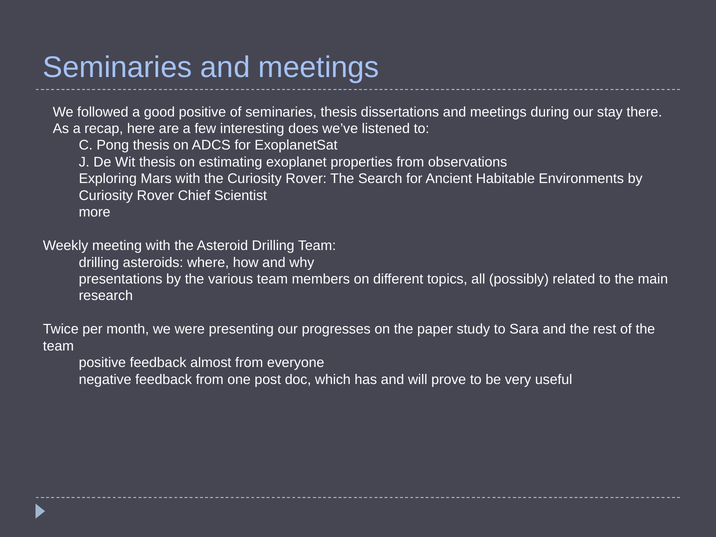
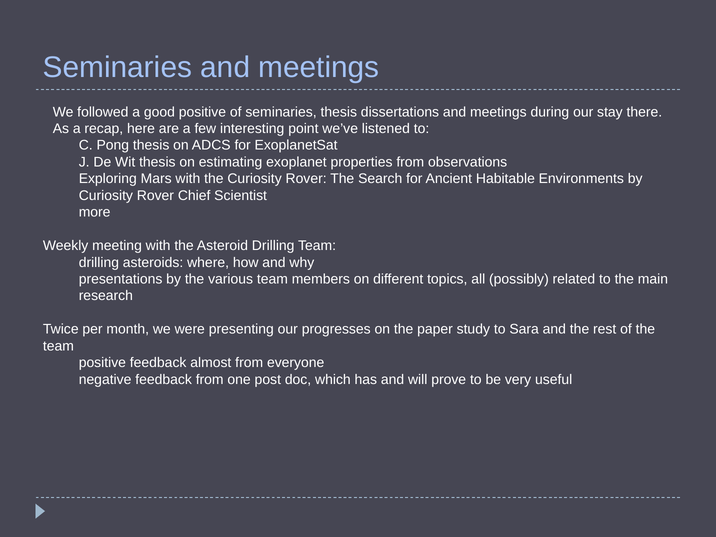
does: does -> point
